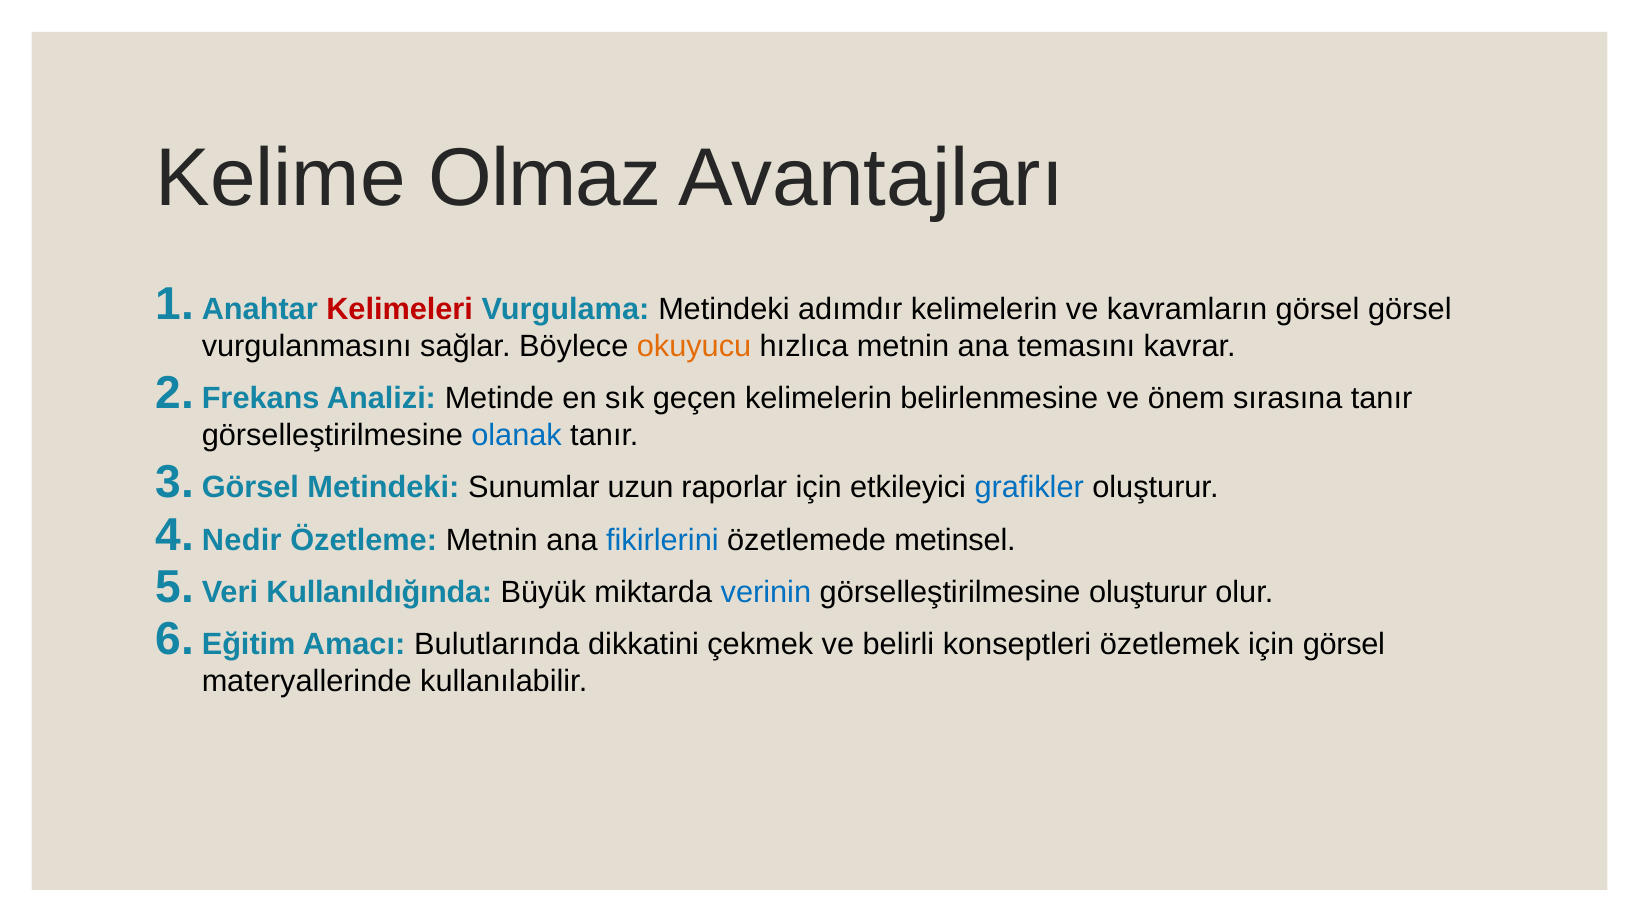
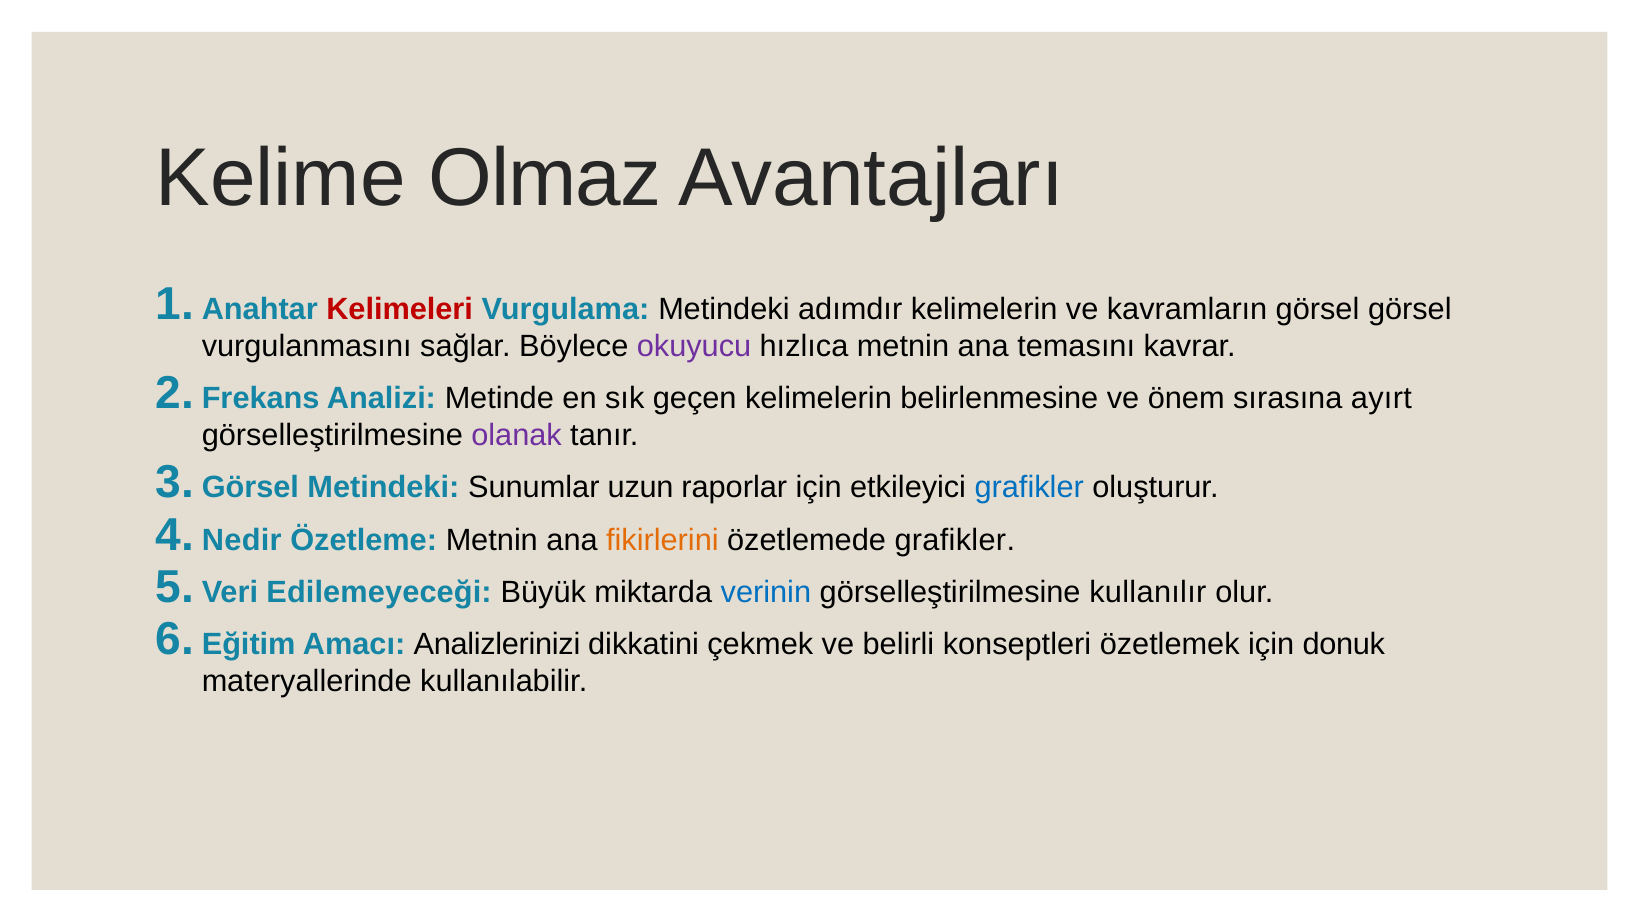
okuyucu colour: orange -> purple
sırasına tanır: tanır -> ayırt
olanak colour: blue -> purple
fikirlerini colour: blue -> orange
özetlemede metinsel: metinsel -> grafikler
Kullanıldığında: Kullanıldığında -> Edilemeyeceği
görselleştirilmesine oluşturur: oluşturur -> kullanılır
Bulutlarında: Bulutlarında -> Analizlerinizi
için görsel: görsel -> donuk
